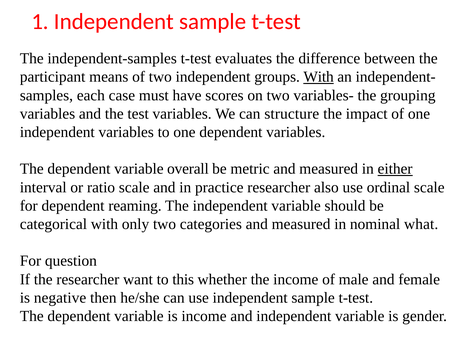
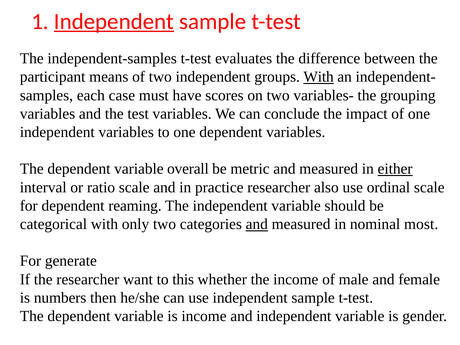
Independent at (114, 21) underline: none -> present
structure: structure -> conclude
and at (257, 224) underline: none -> present
what: what -> most
question: question -> generate
negative: negative -> numbers
